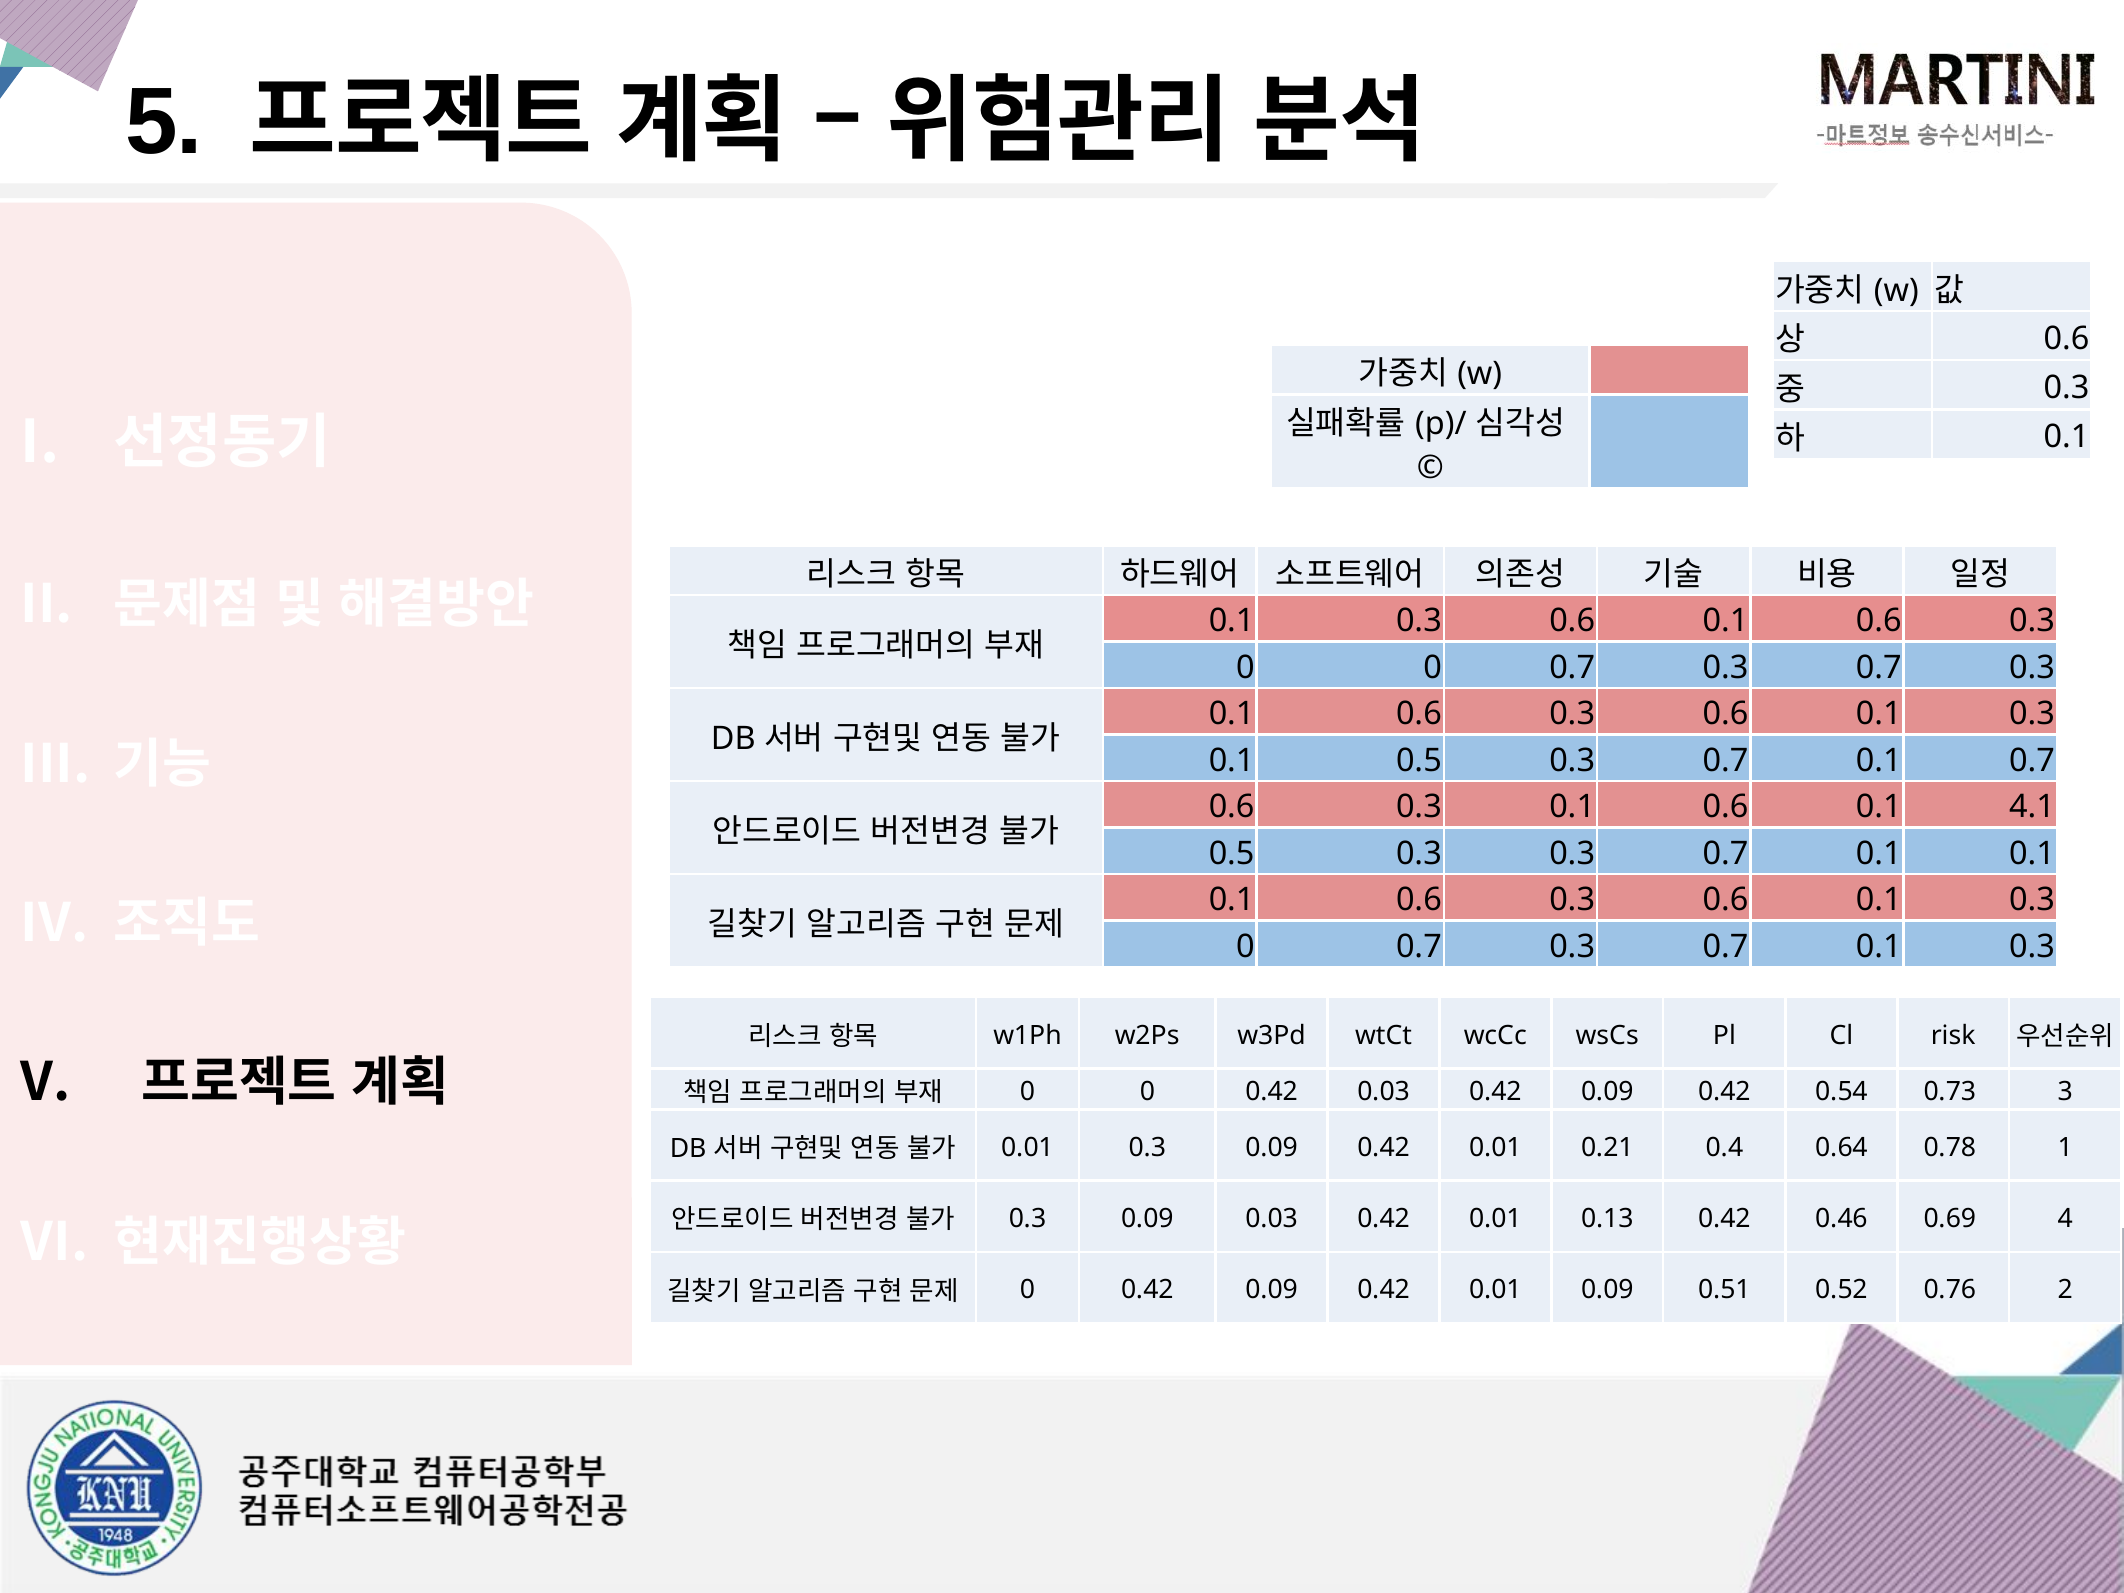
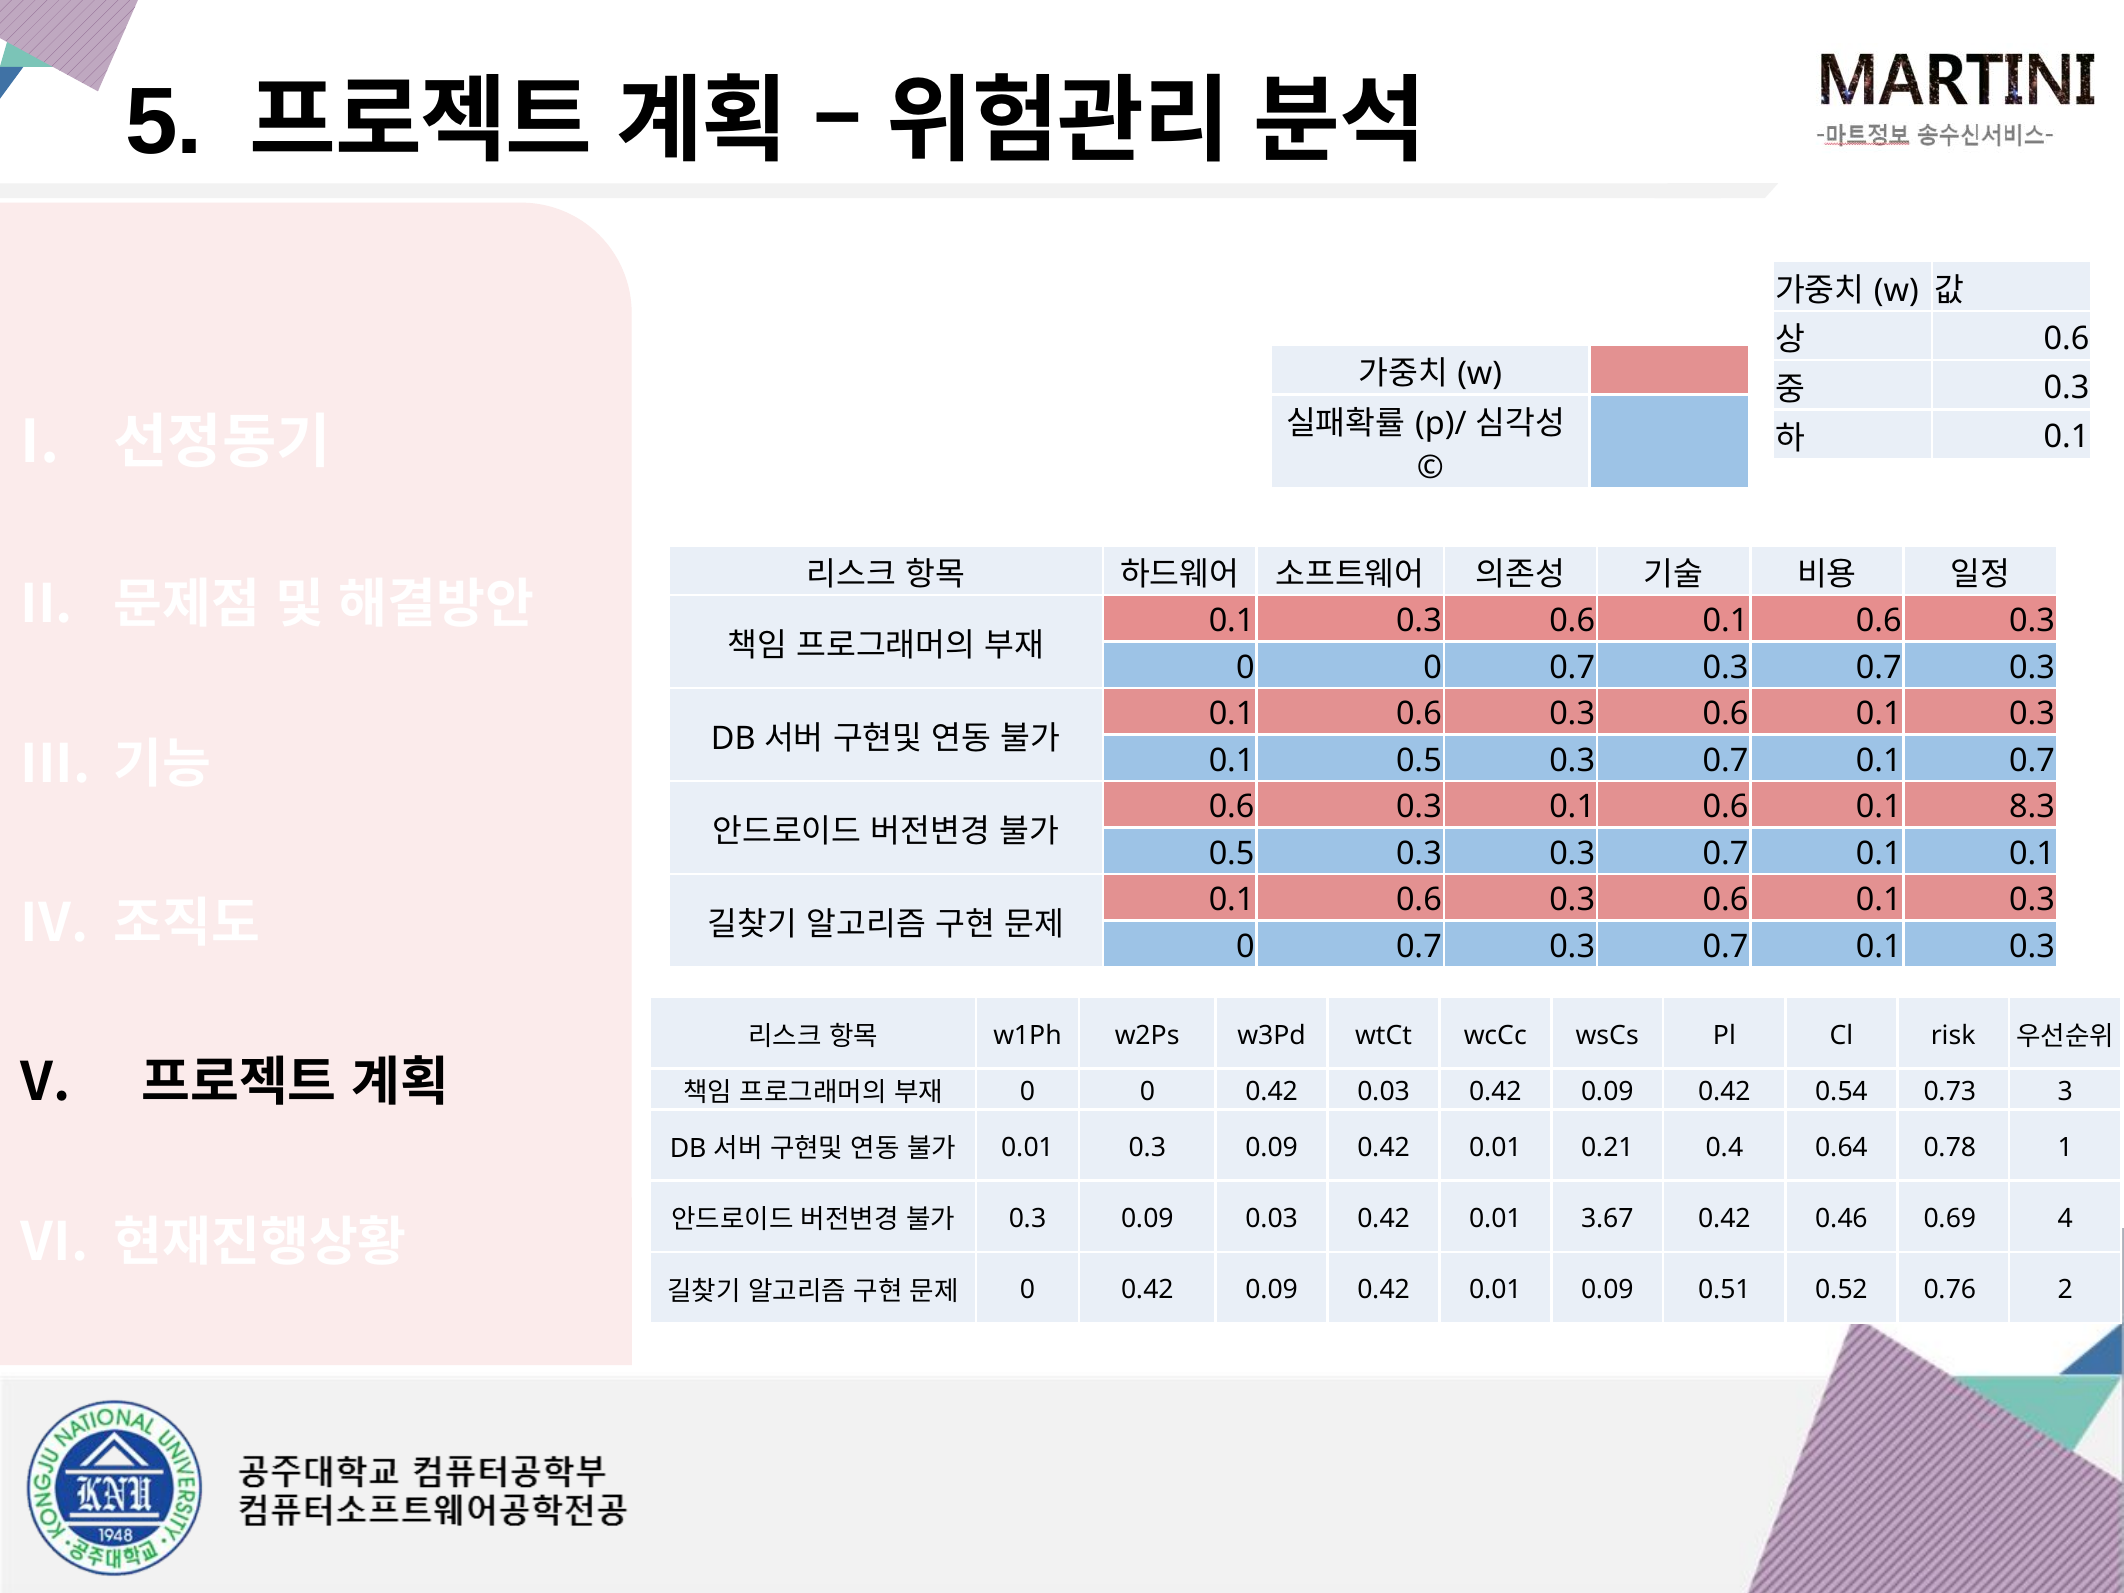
4.1: 4.1 -> 8.3
0.13: 0.13 -> 3.67
